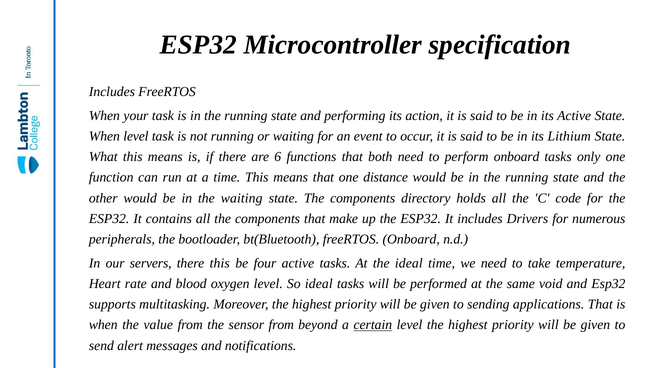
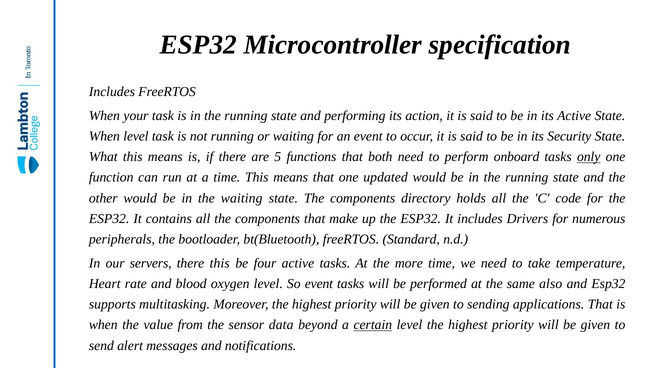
Lithium: Lithium -> Security
6: 6 -> 5
only underline: none -> present
distance: distance -> updated
freeRTOS Onboard: Onboard -> Standard
the ideal: ideal -> more
So ideal: ideal -> event
void: void -> also
sensor from: from -> data
